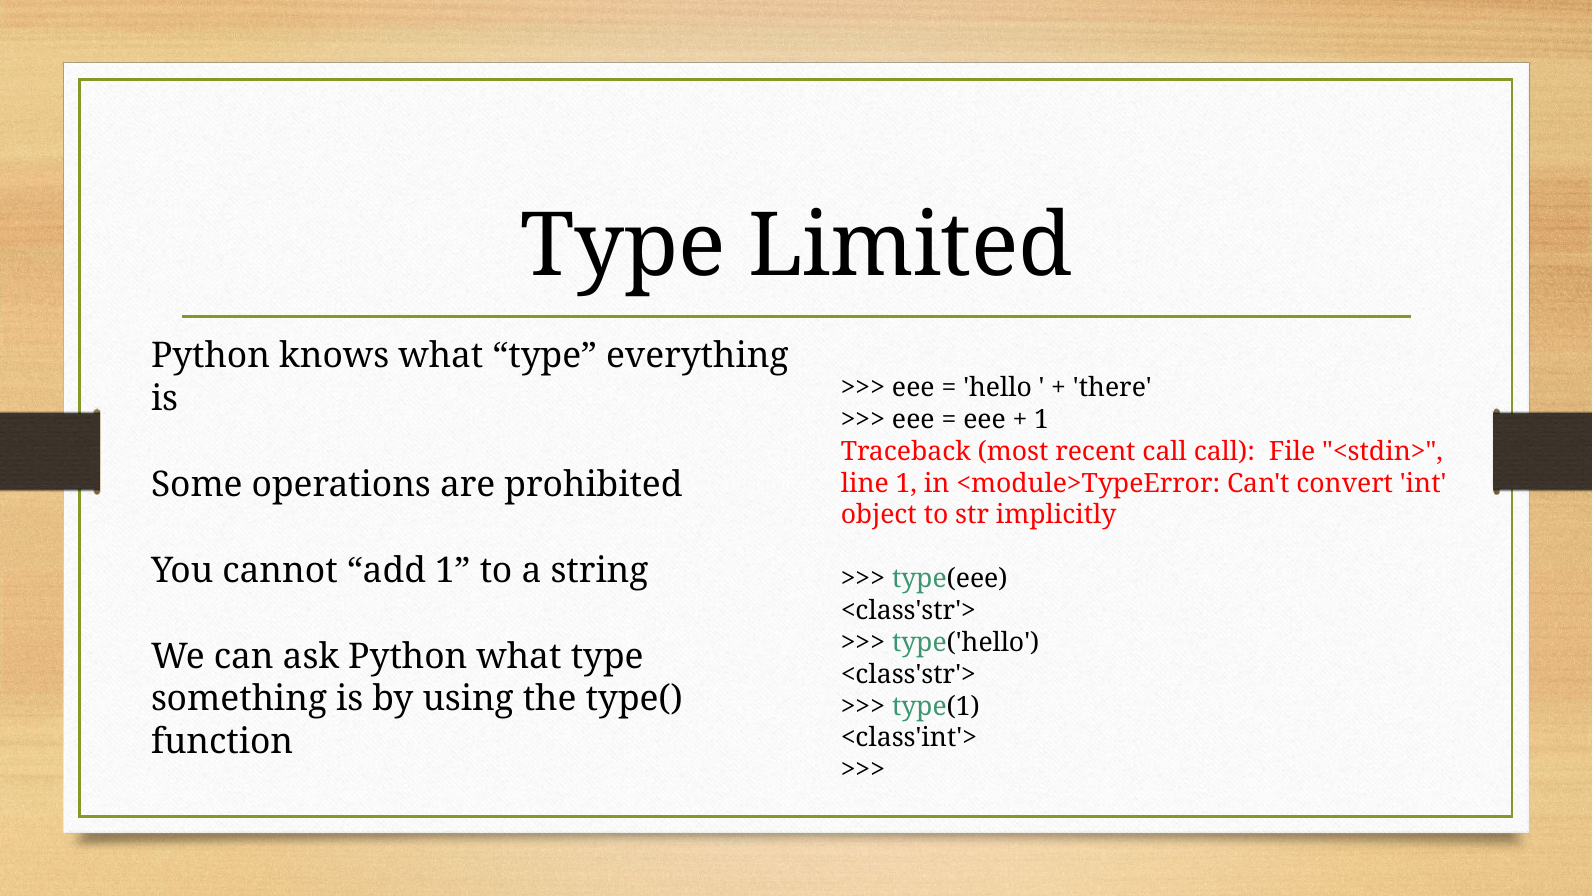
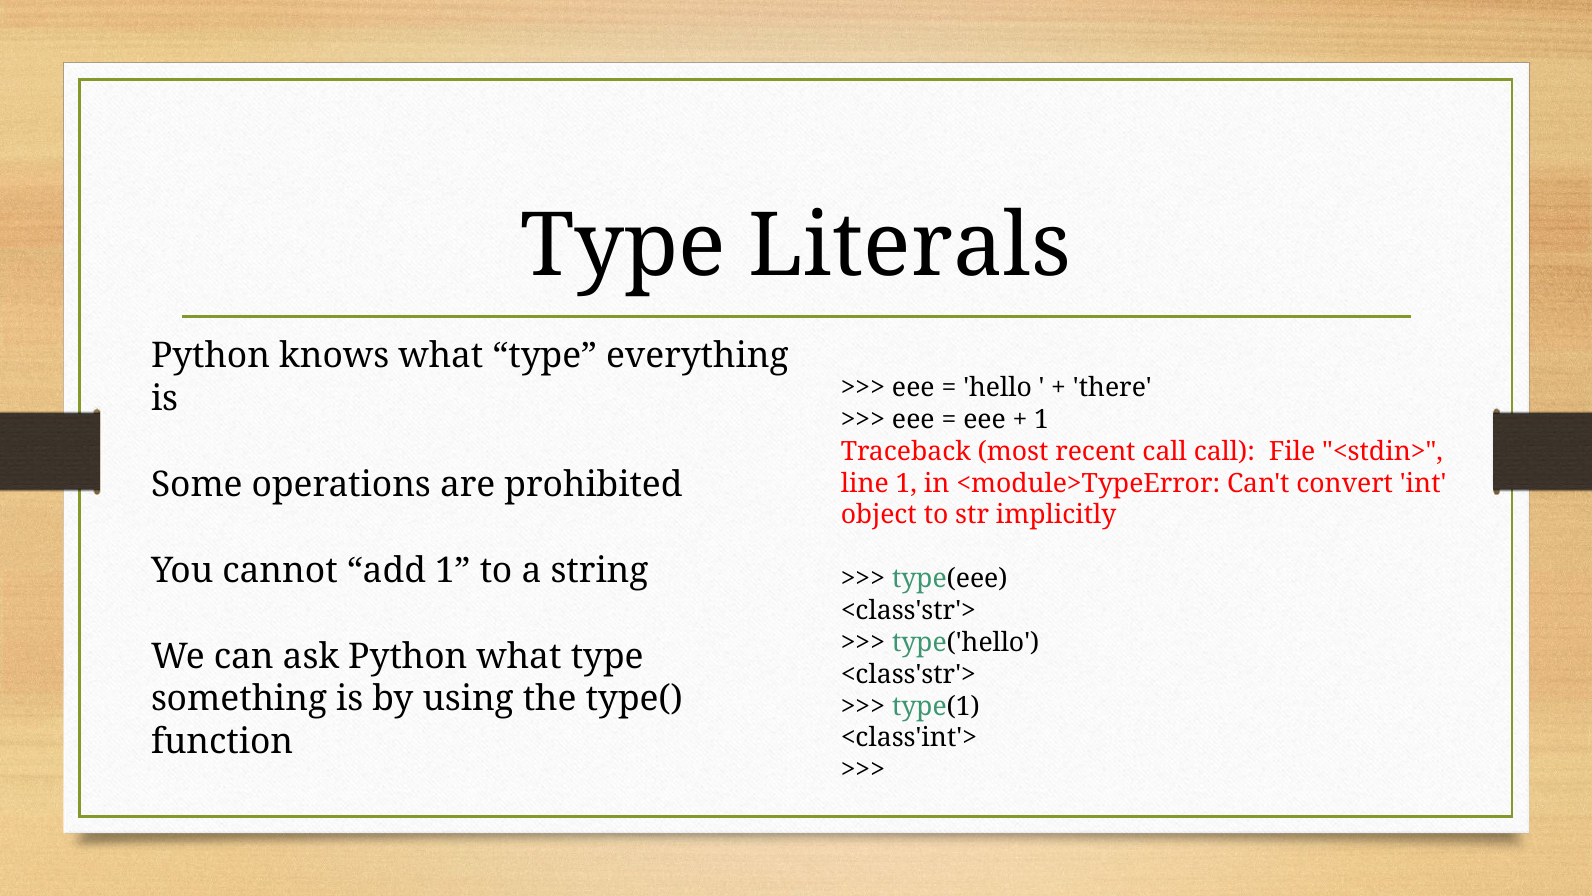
Limited: Limited -> Literals
